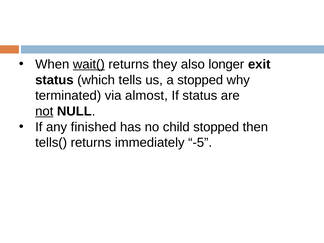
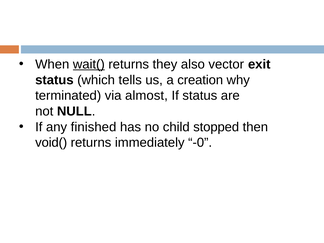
longer: longer -> vector
a stopped: stopped -> creation
not underline: present -> none
tells(: tells( -> void(
-5: -5 -> -0
